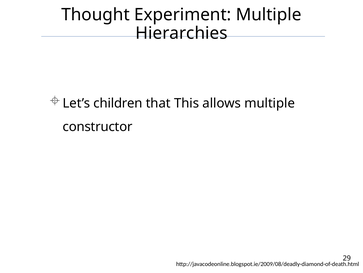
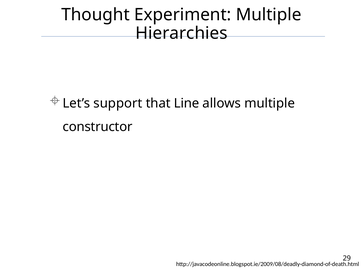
children: children -> support
This: This -> Line
